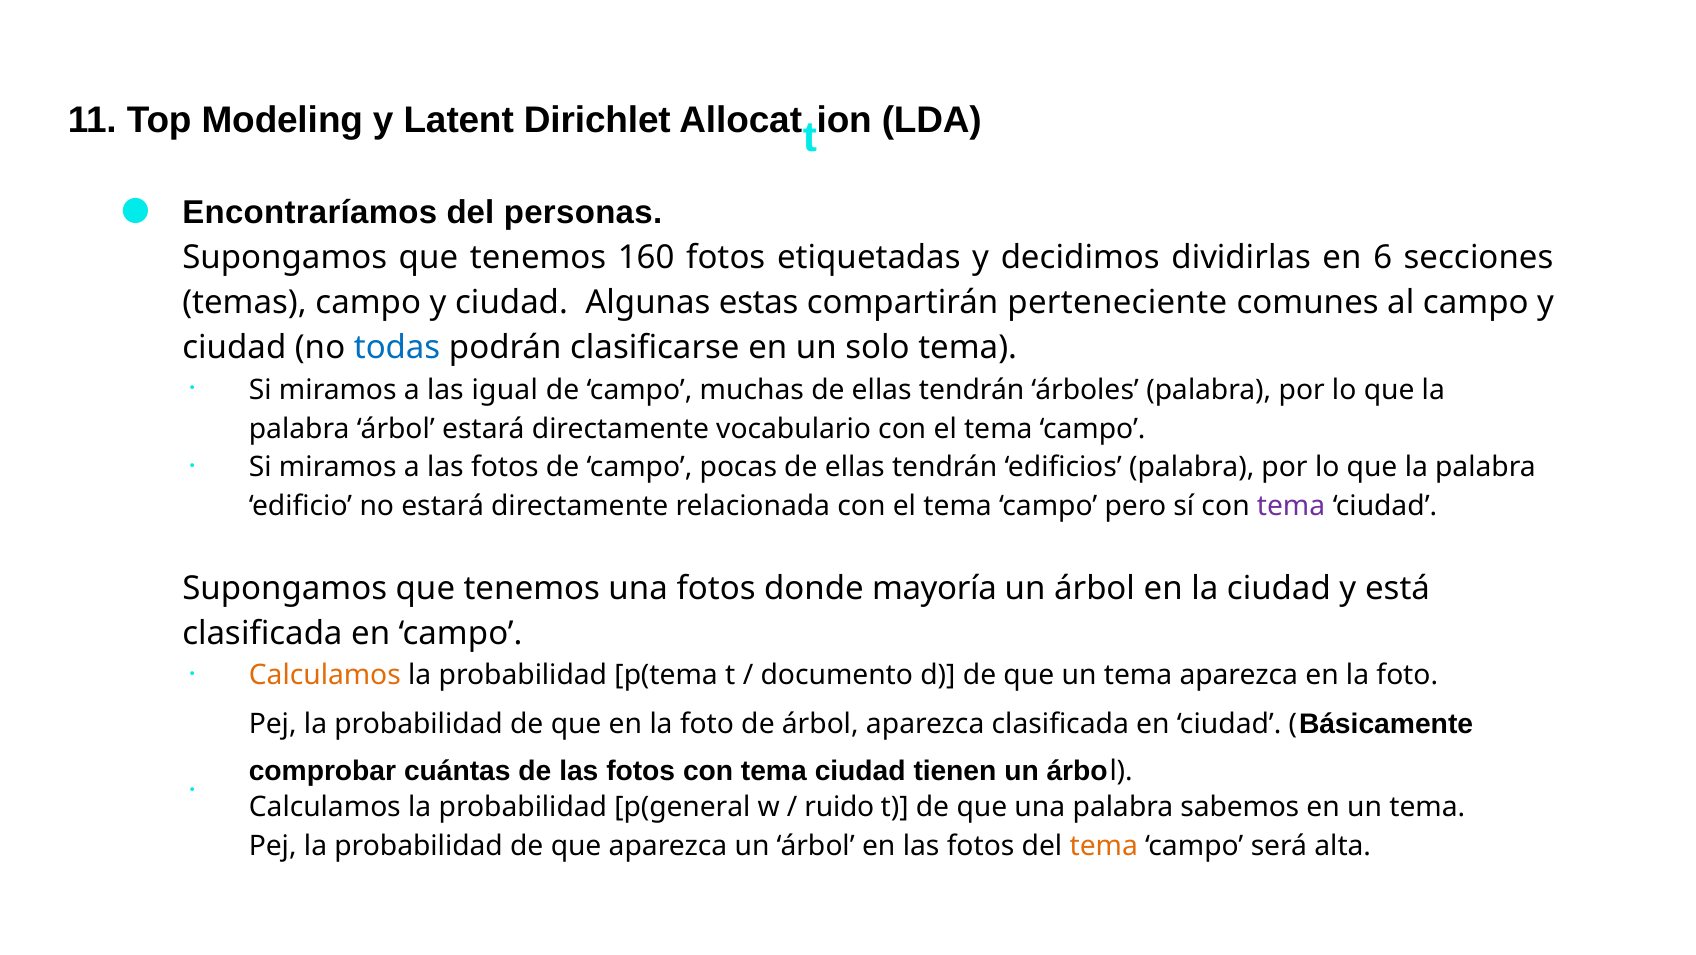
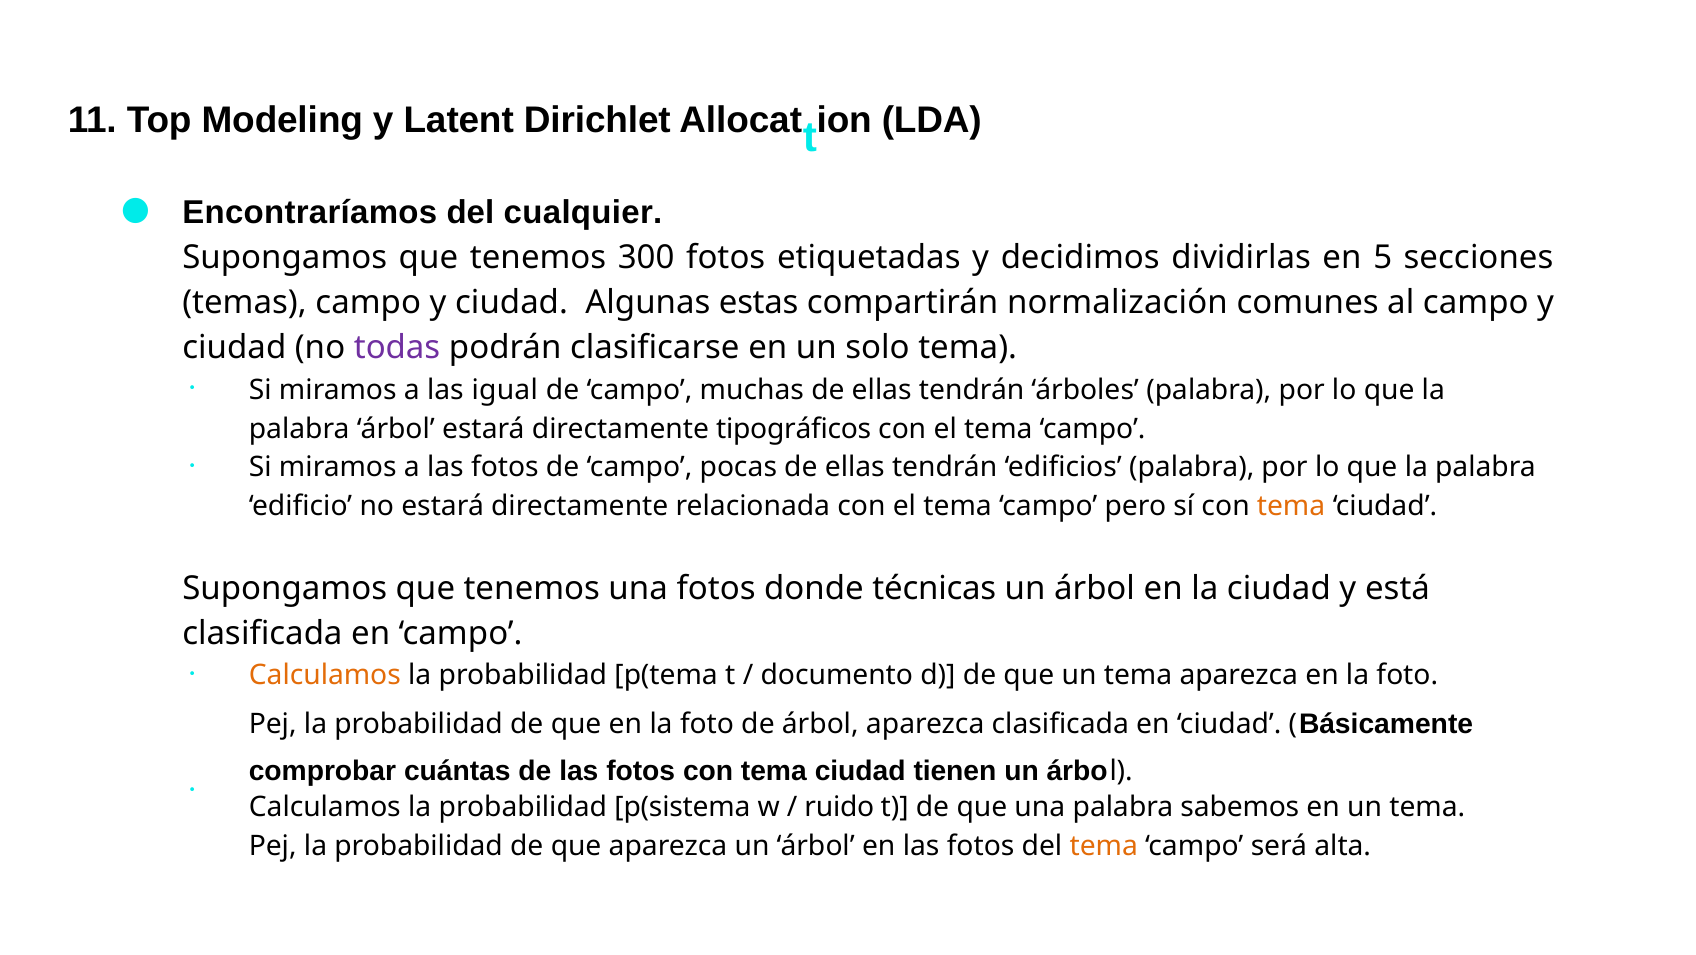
personas: personas -> cualquier
160: 160 -> 300
6: 6 -> 5
perteneciente: perteneciente -> normalización
todas colour: blue -> purple
vocabulario: vocabulario -> tipográficos
tema at (1291, 506) colour: purple -> orange
mayoría: mayoría -> técnicas
p(general: p(general -> p(sistema
